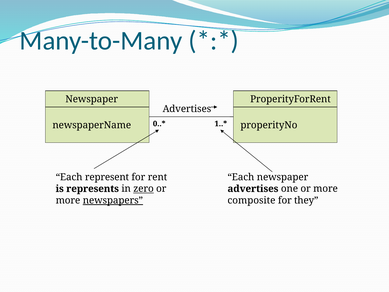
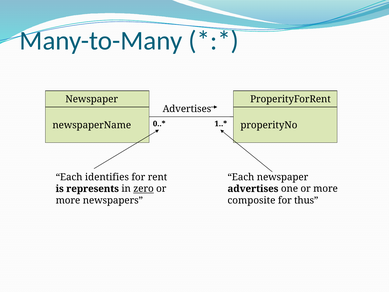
represent: represent -> identifies
newspapers underline: present -> none
they: they -> thus
